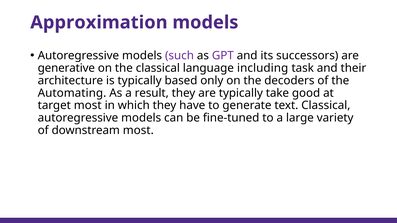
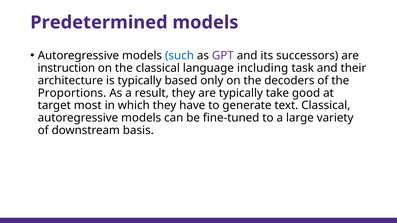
Approximation: Approximation -> Predetermined
such colour: purple -> blue
generative: generative -> instruction
Automating: Automating -> Proportions
downstream most: most -> basis
